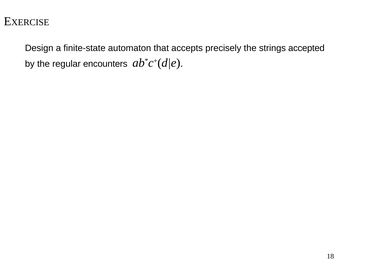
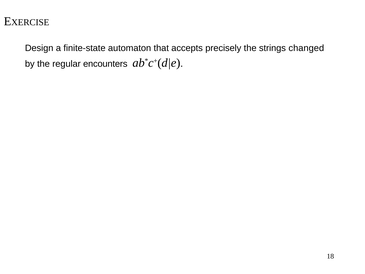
accepted: accepted -> changed
